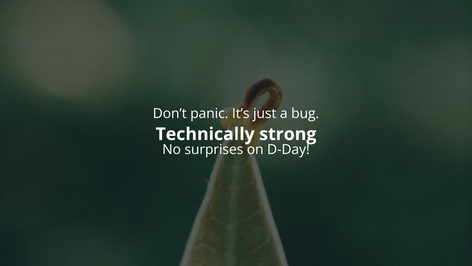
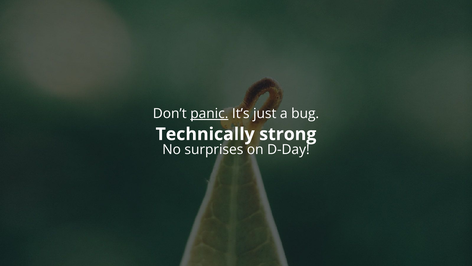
panic underline: none -> present
